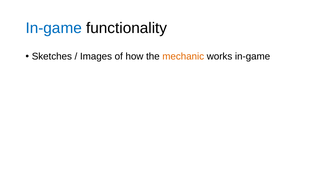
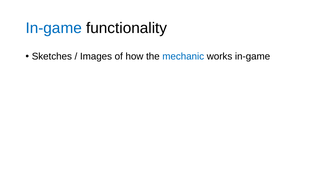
mechanic colour: orange -> blue
